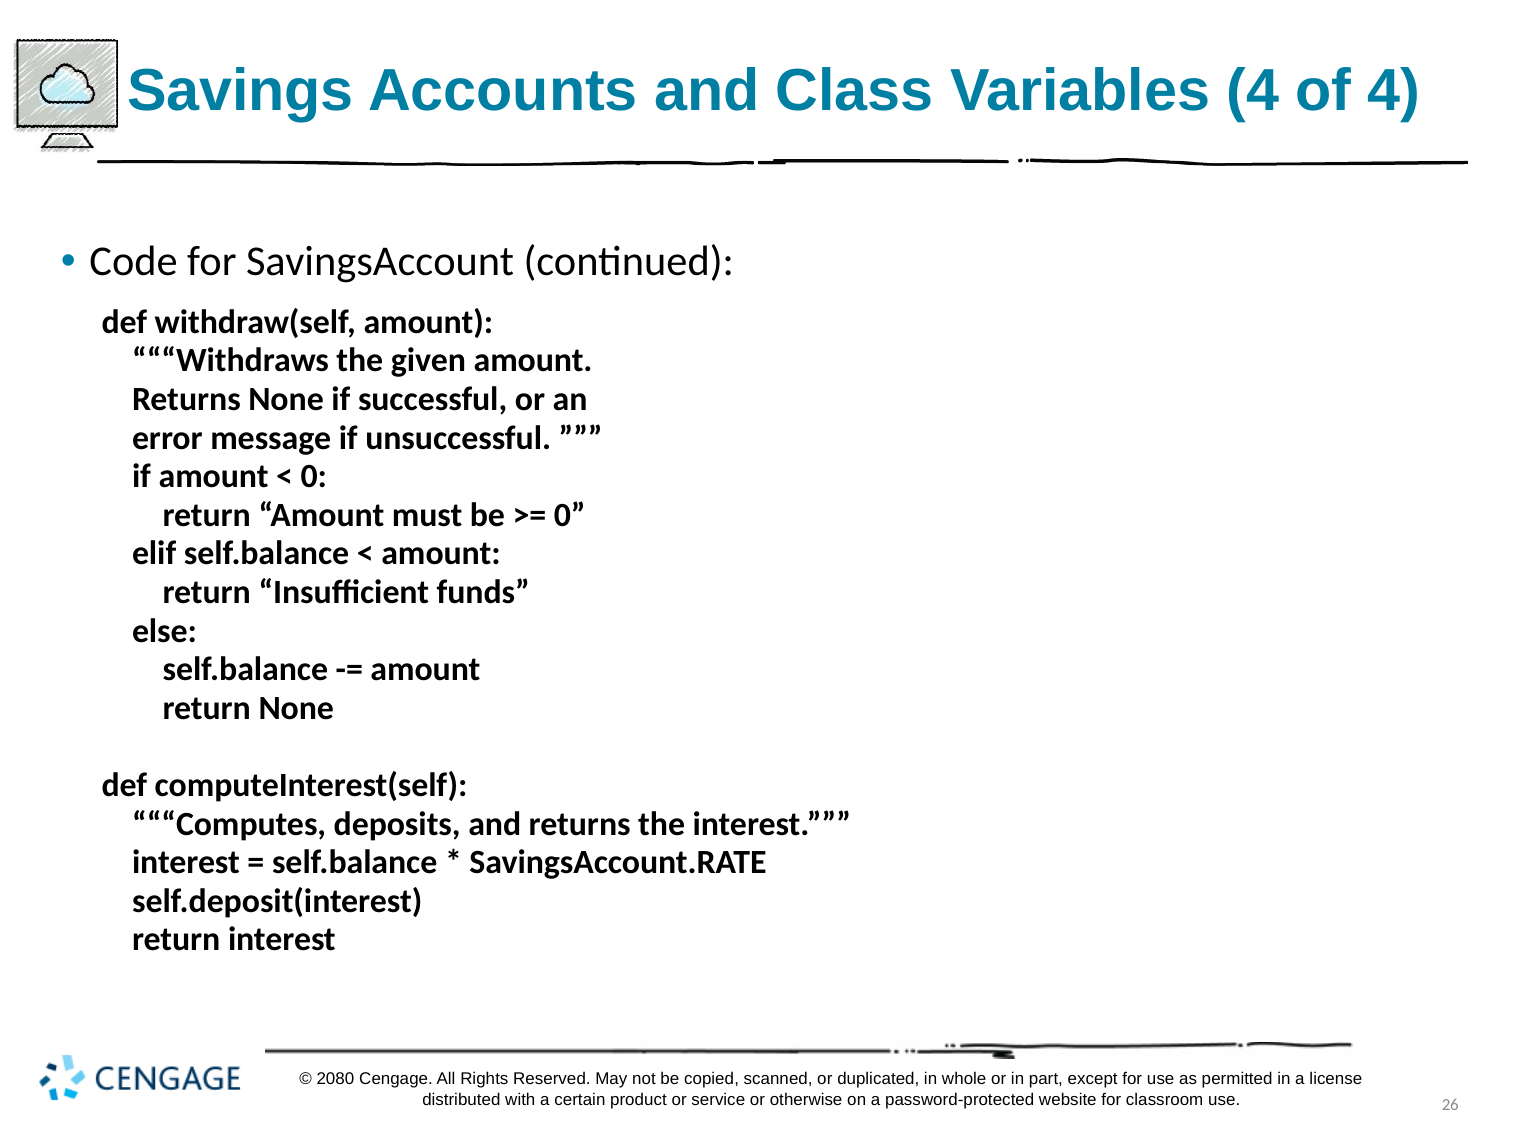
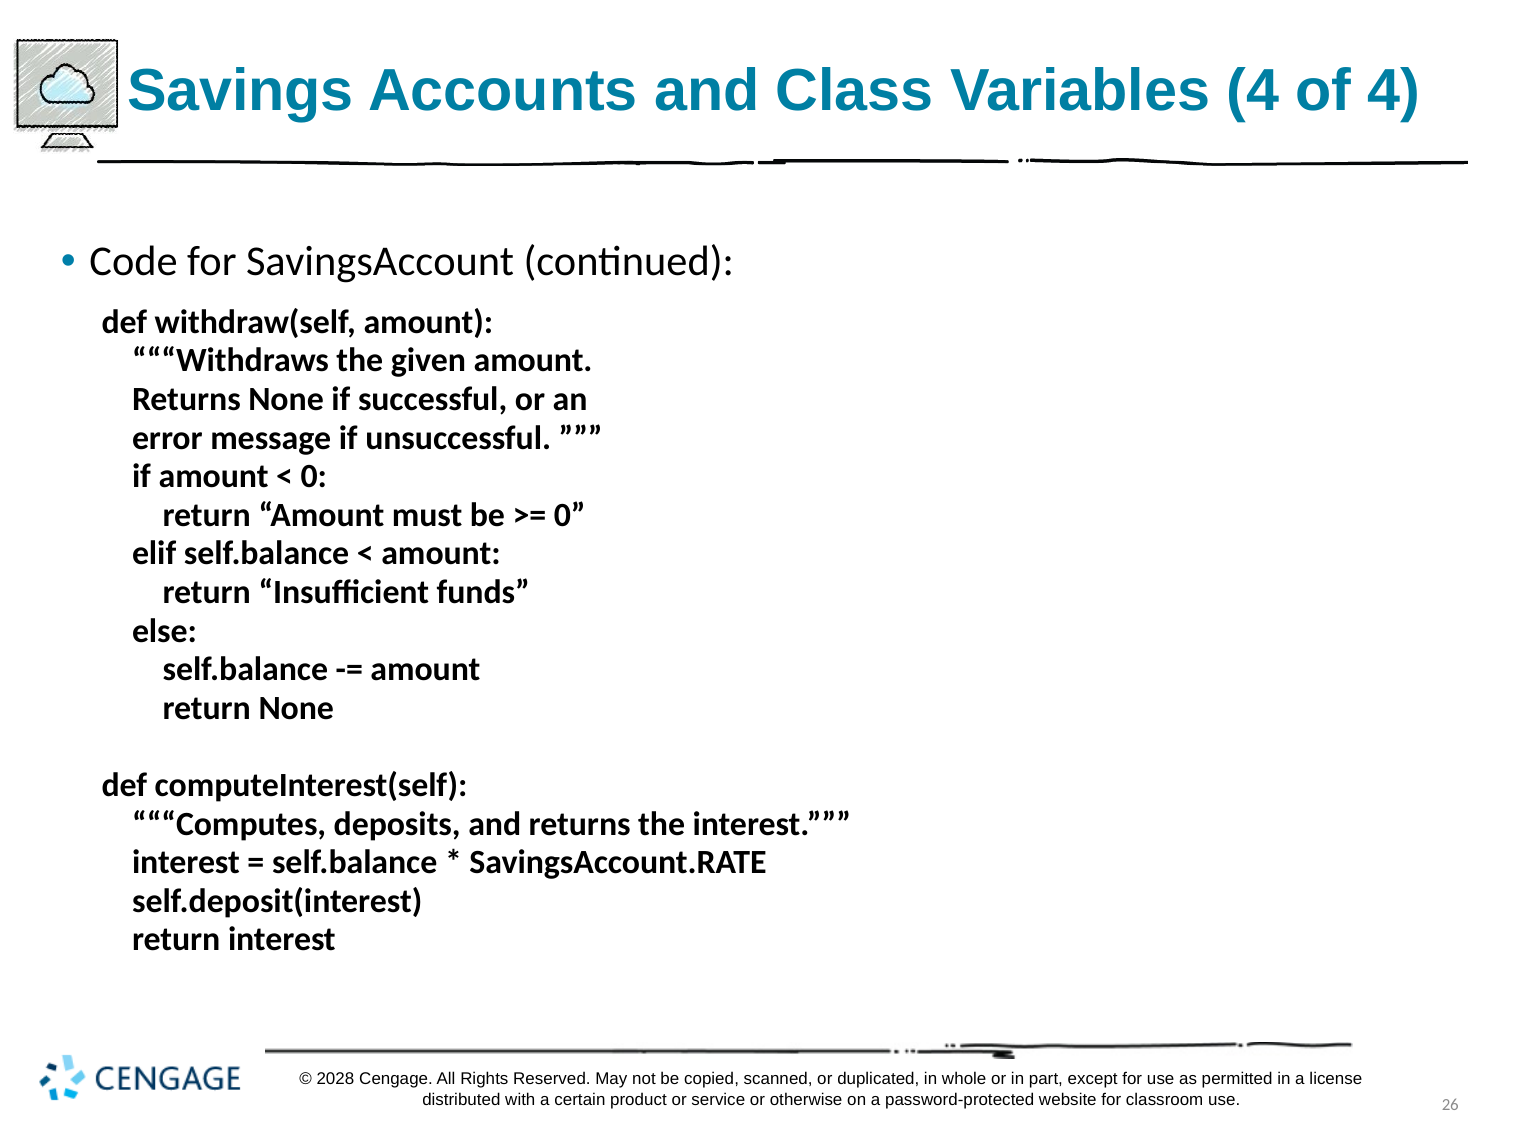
2080: 2080 -> 2028
